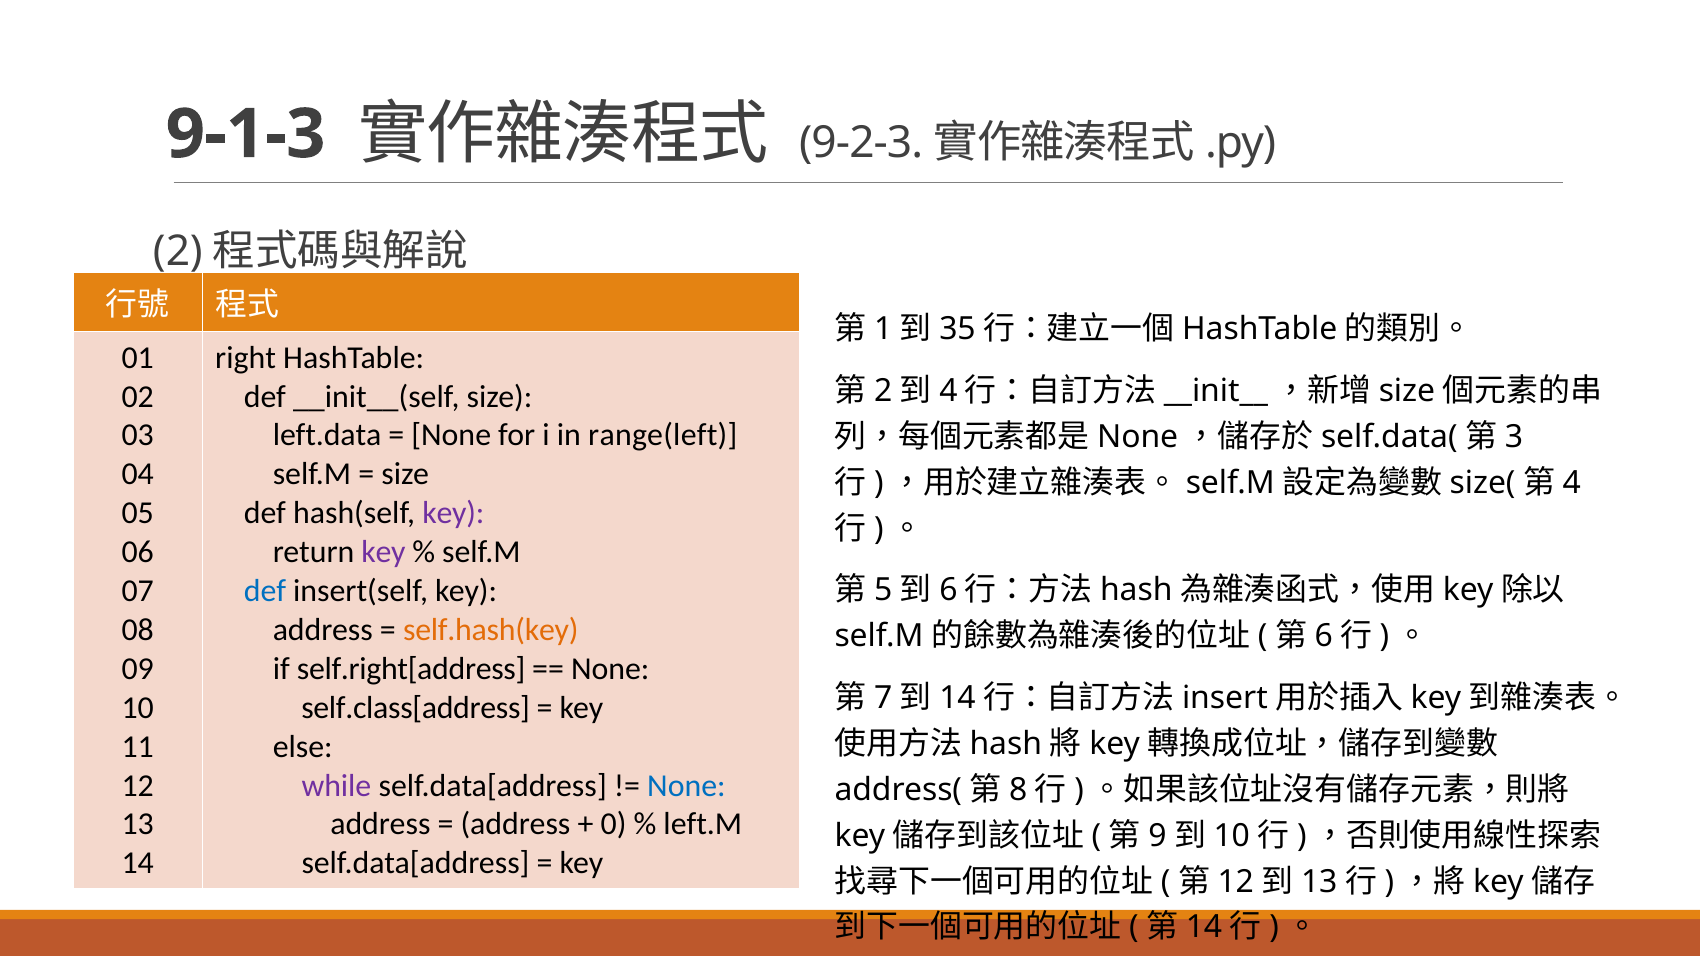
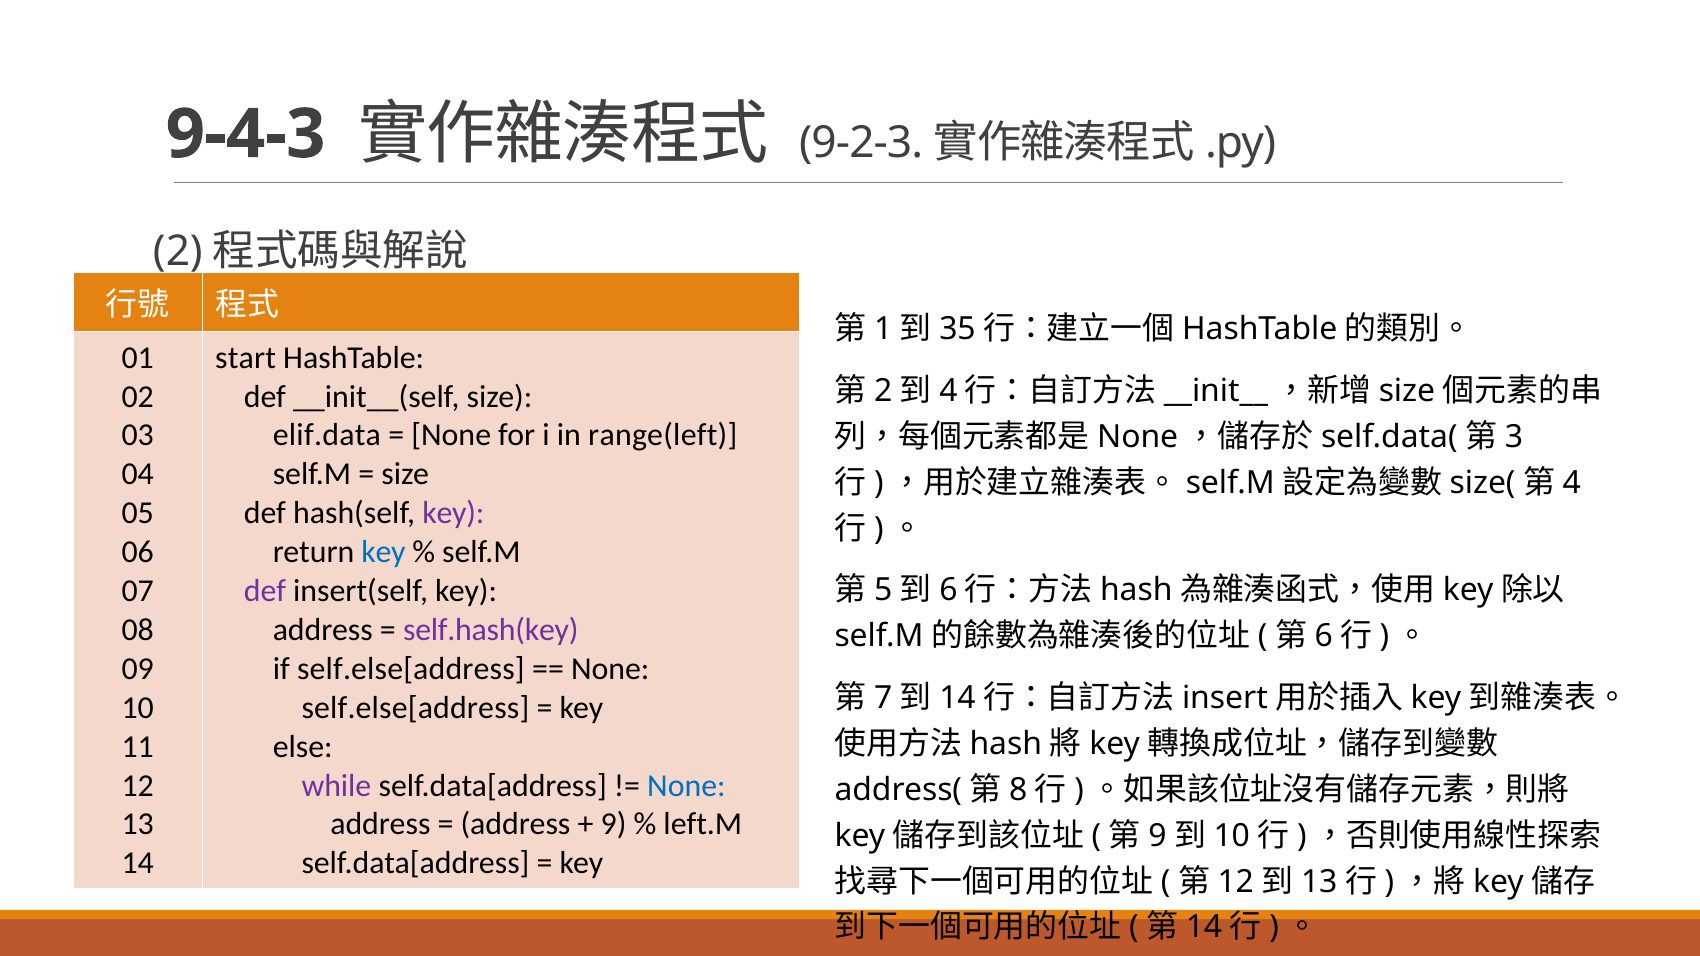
9-1-3: 9-1-3 -> 9-4-3
right: right -> start
left.data: left.data -> elif.data
key at (384, 552) colour: purple -> blue
def at (265, 591) colour: blue -> purple
self.hash(key colour: orange -> purple
if self.right[address: self.right[address -> self.else[address
self.class[address at (416, 708): self.class[address -> self.else[address
0: 0 -> 9
